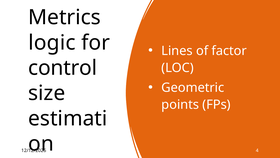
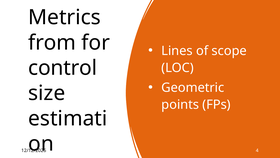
logic: logic -> from
factor: factor -> scope
